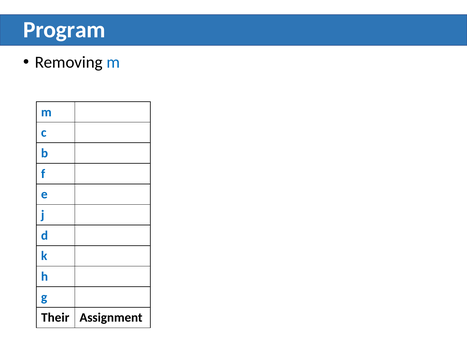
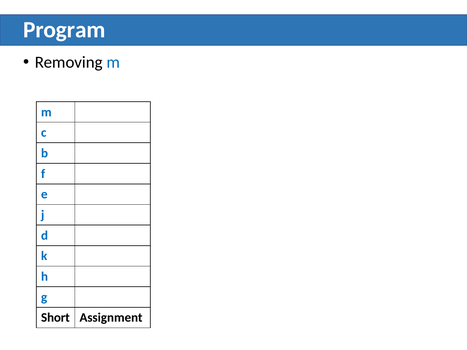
Their: Their -> Short
